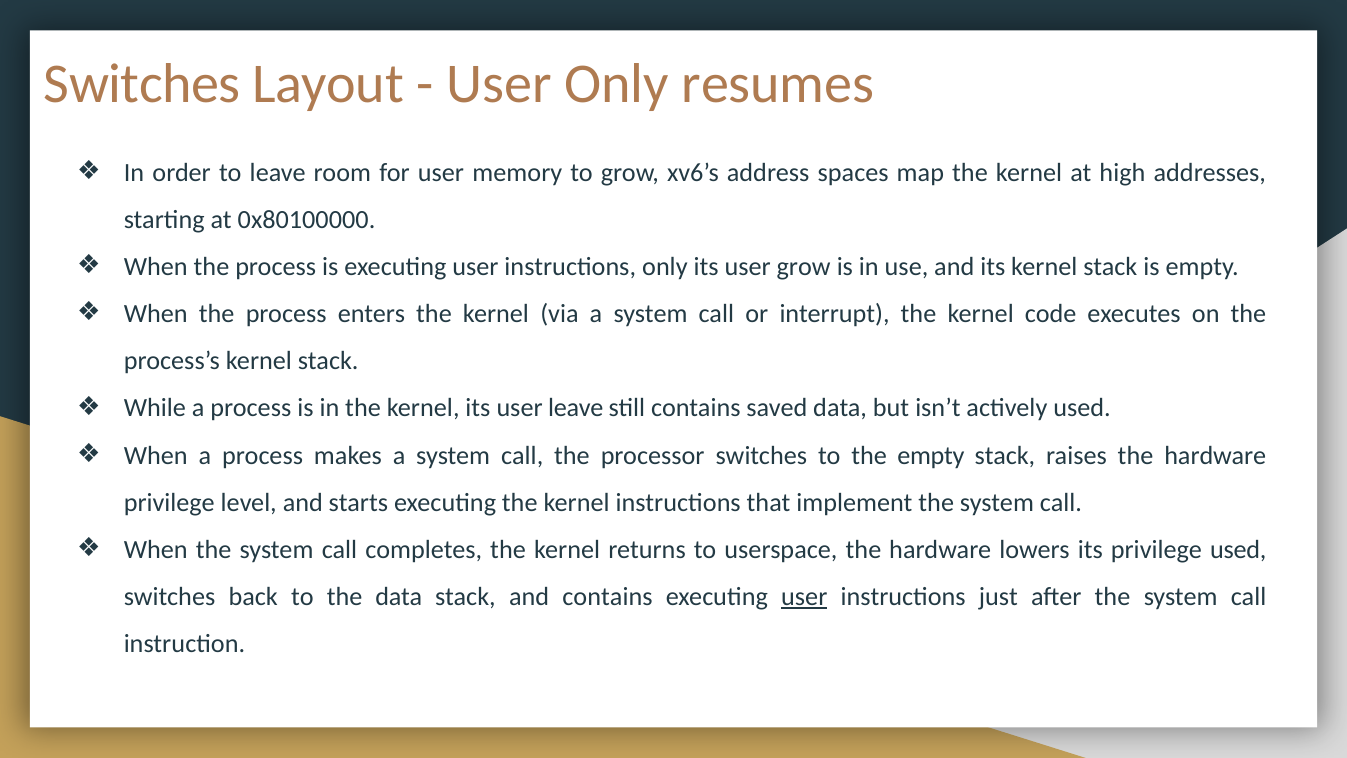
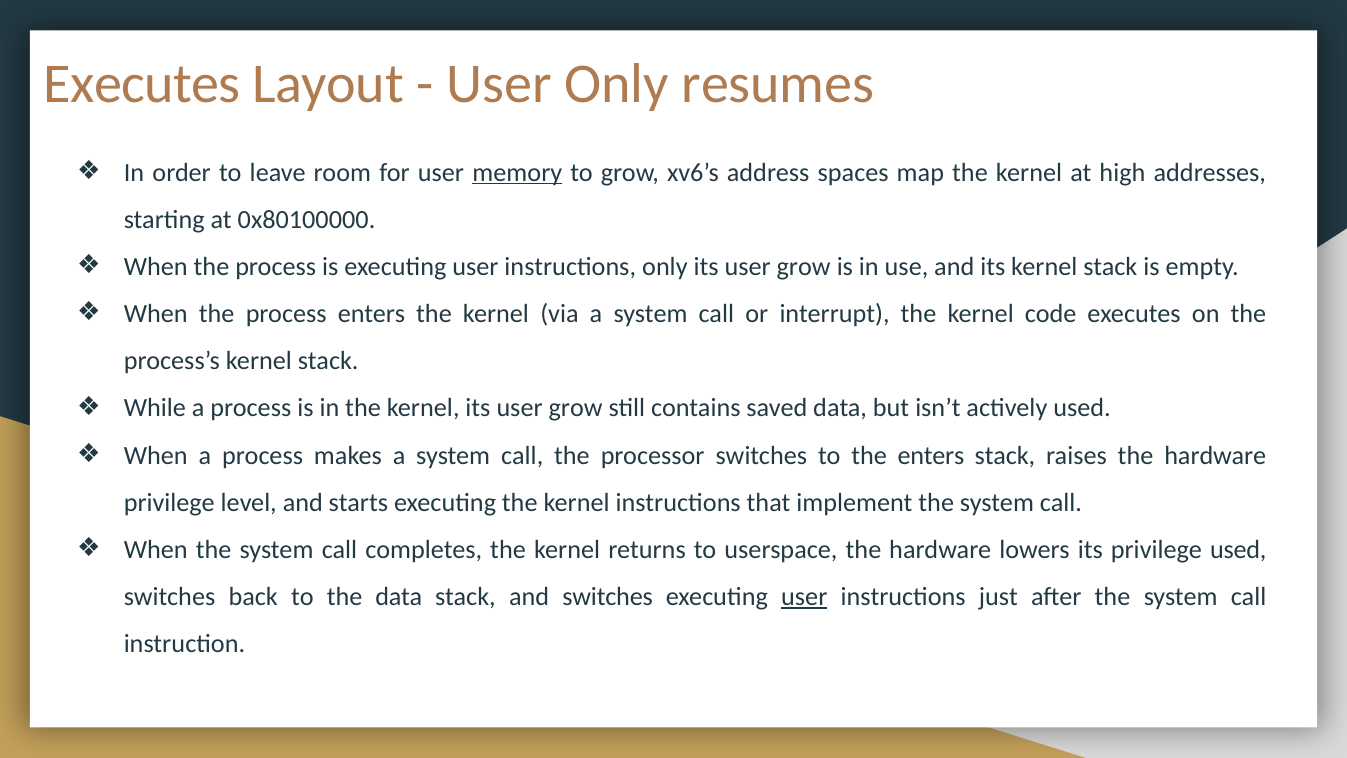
Switches at (142, 84): Switches -> Executes
memory underline: none -> present
kernel its user leave: leave -> grow
the empty: empty -> enters
and contains: contains -> switches
